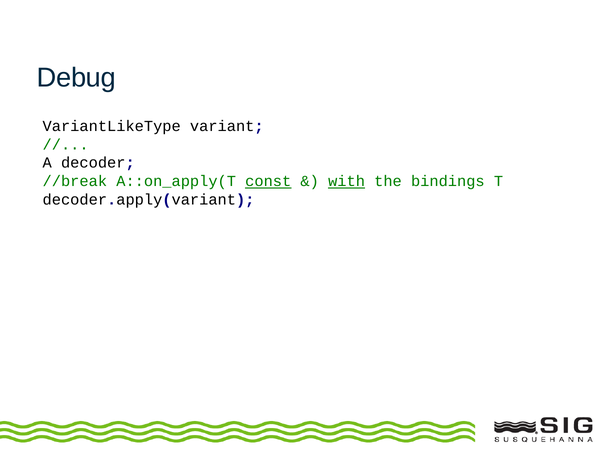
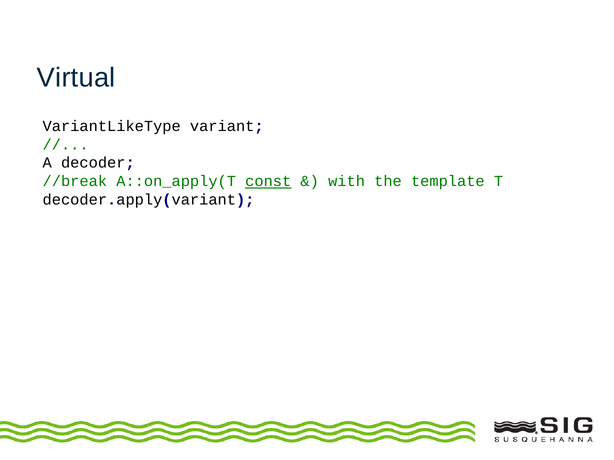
Debug: Debug -> Virtual
with underline: present -> none
bindings: bindings -> template
